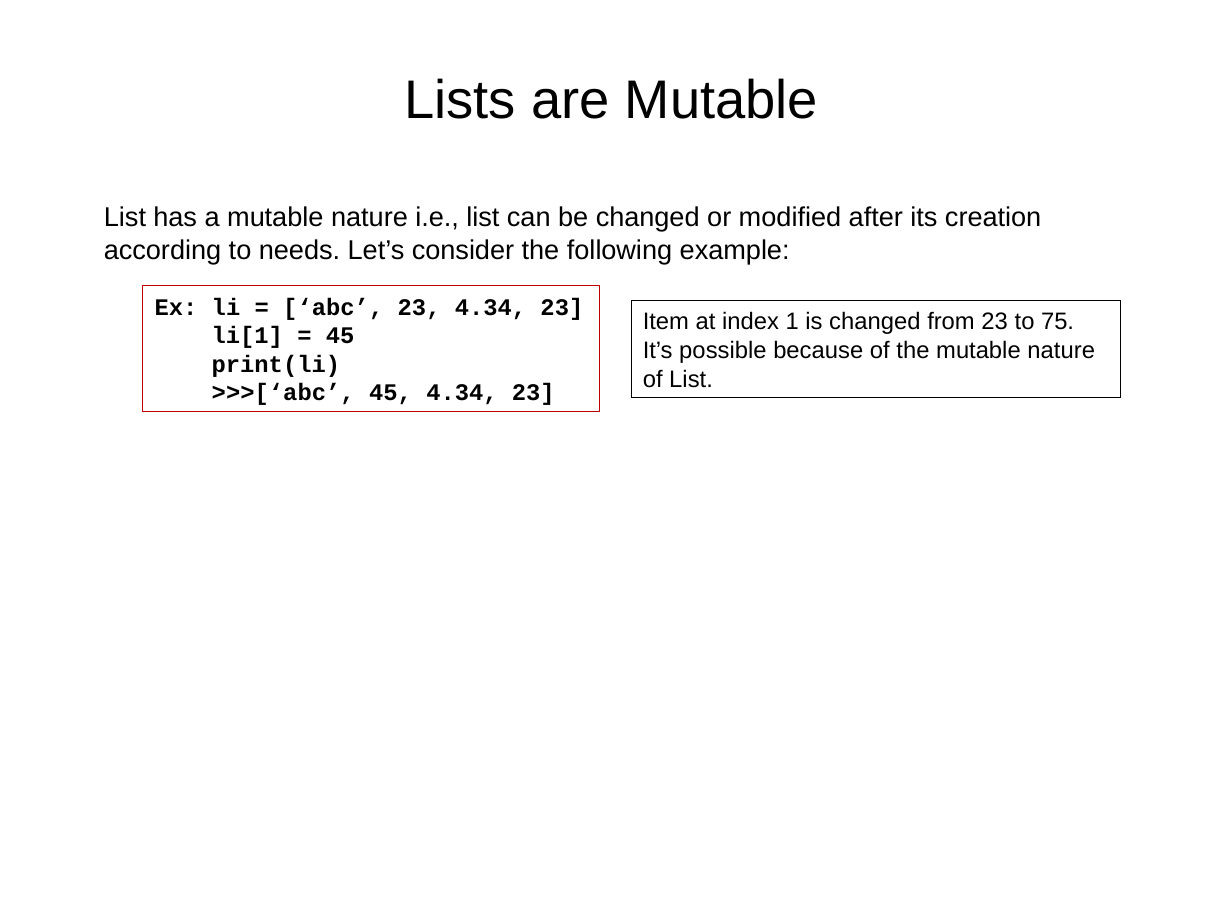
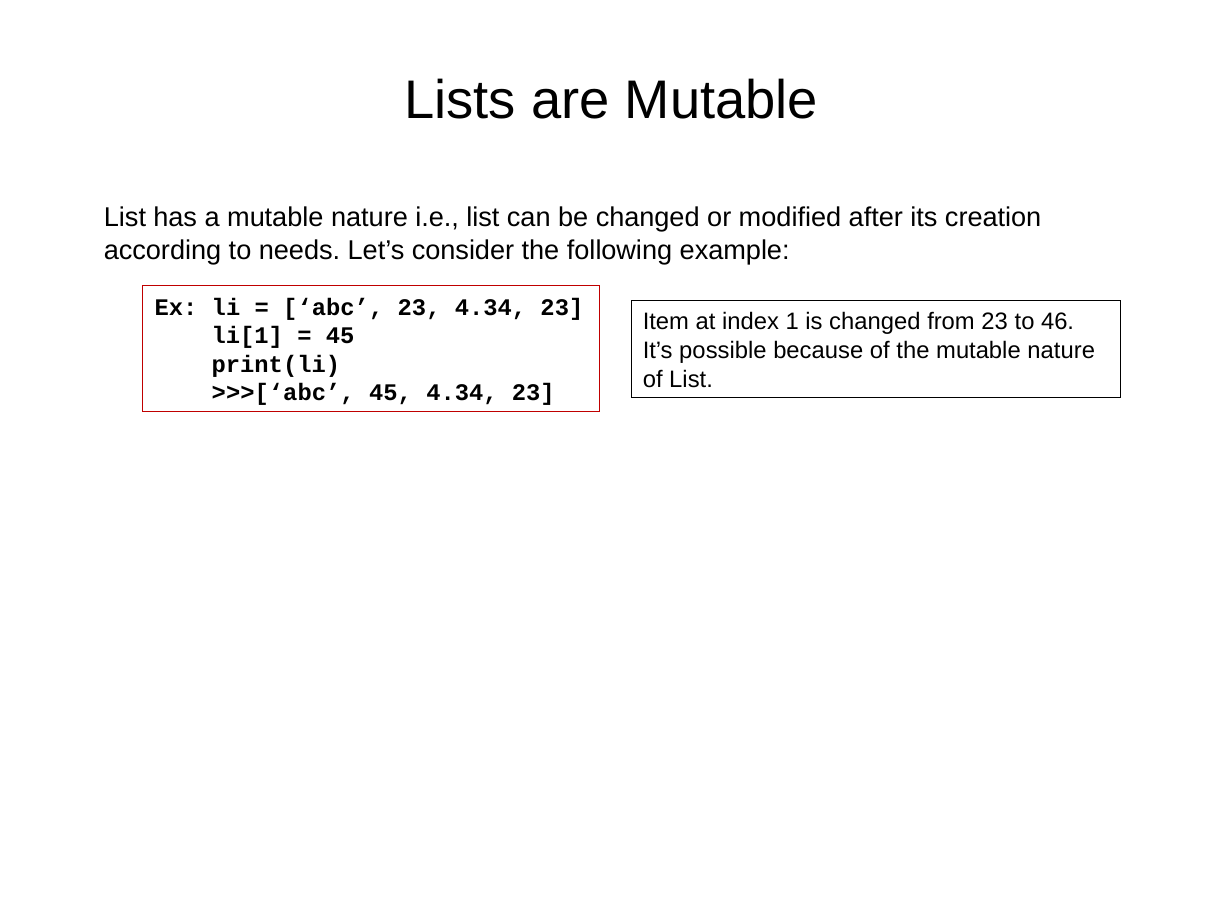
75: 75 -> 46
